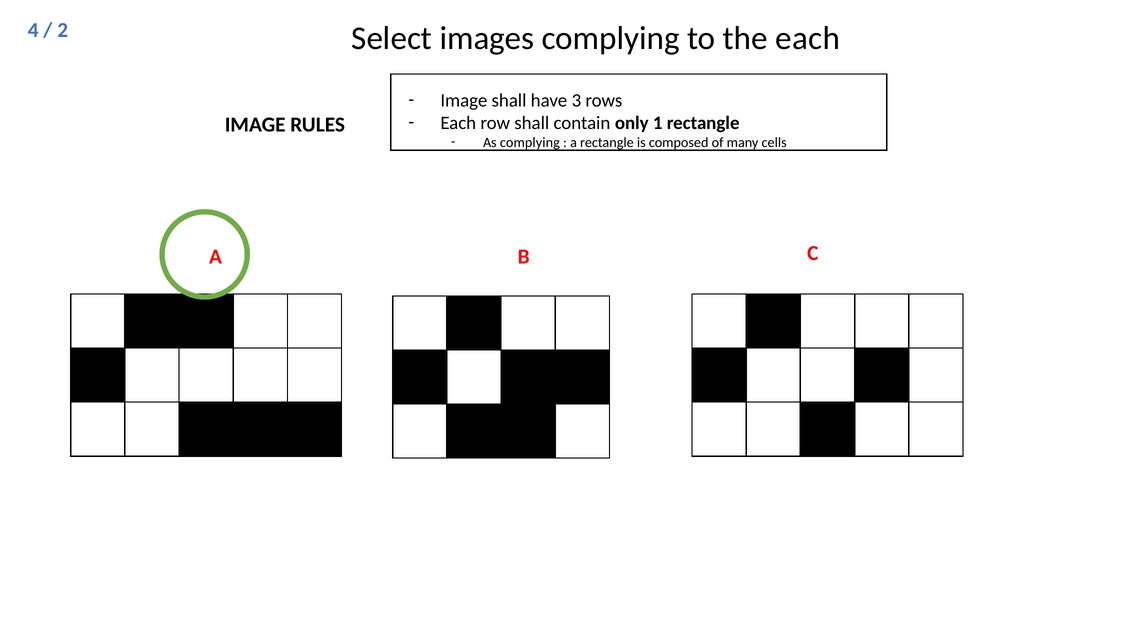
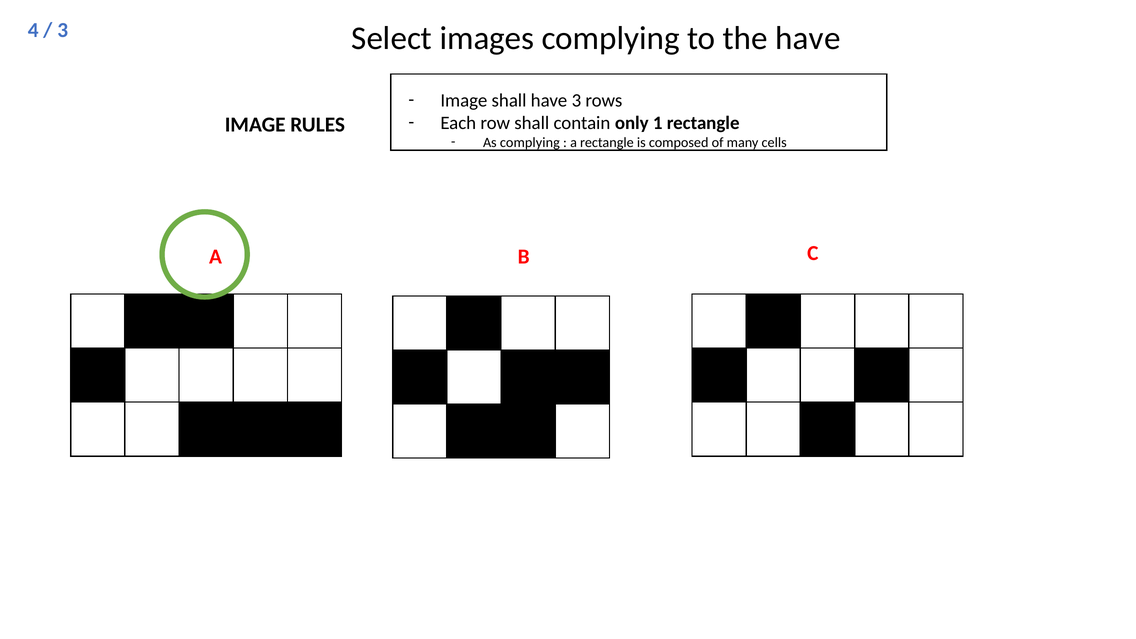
2 at (63, 30): 2 -> 3
the each: each -> have
